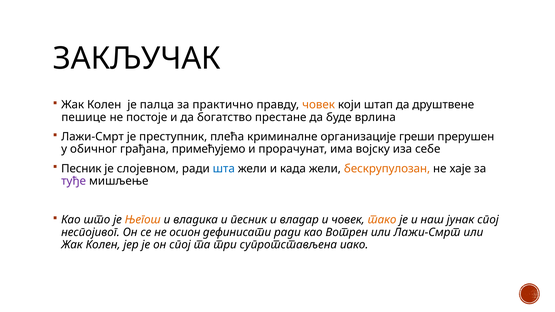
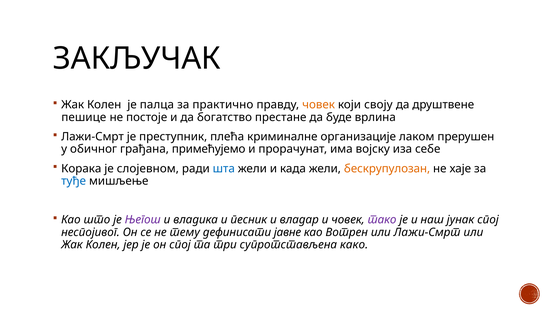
штап: штап -> своју
греши: греши -> лаком
Песник at (81, 169): Песник -> Корака
туђе colour: purple -> blue
Његош colour: orange -> purple
тако colour: orange -> purple
осион: осион -> тему
дефинисати ради: ради -> јавне
иако: иако -> како
